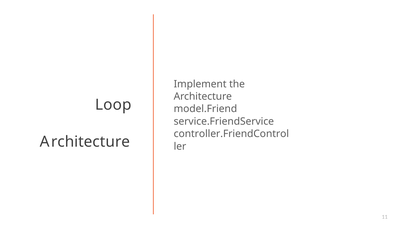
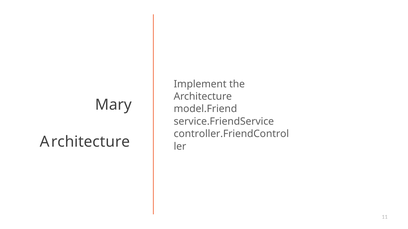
Loop: Loop -> Mary
